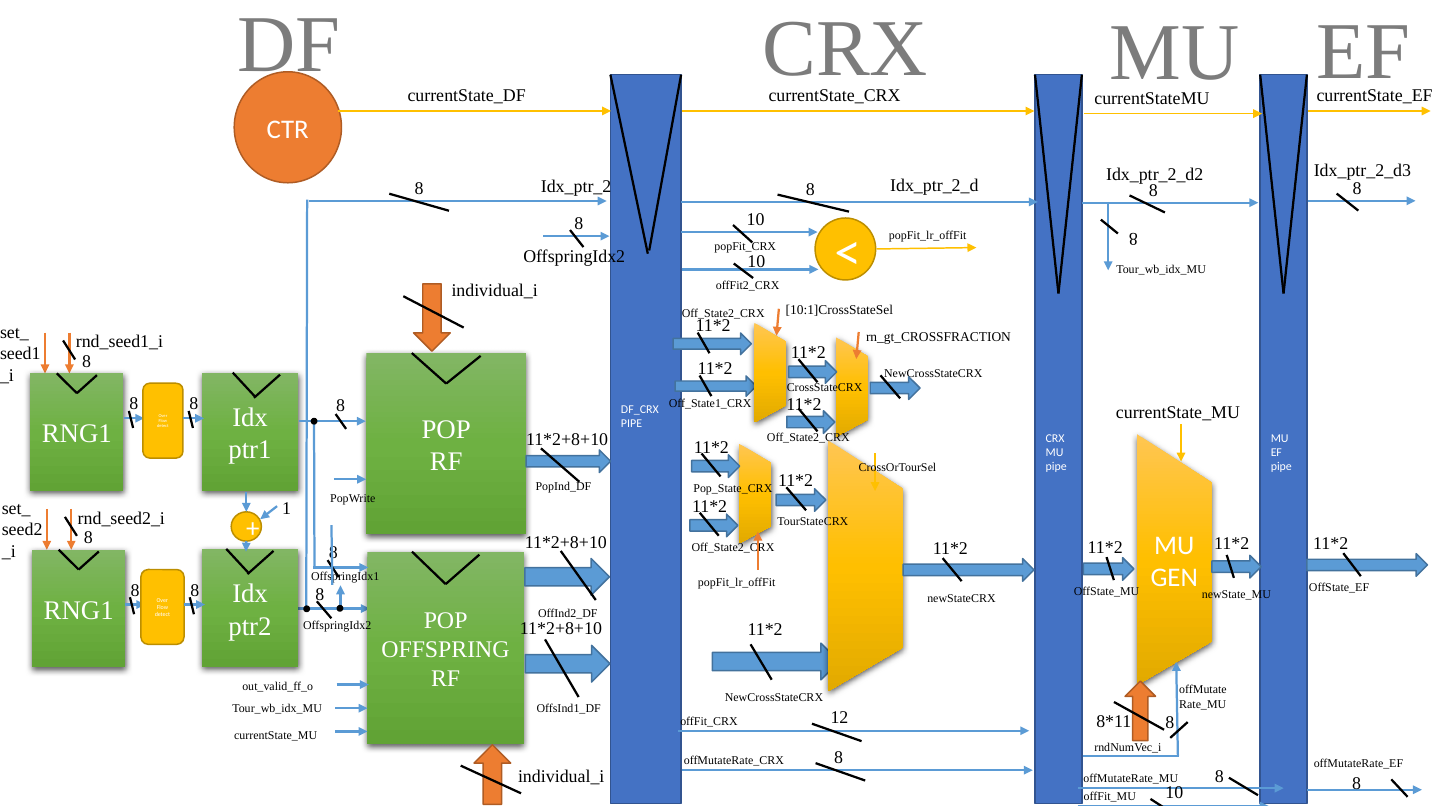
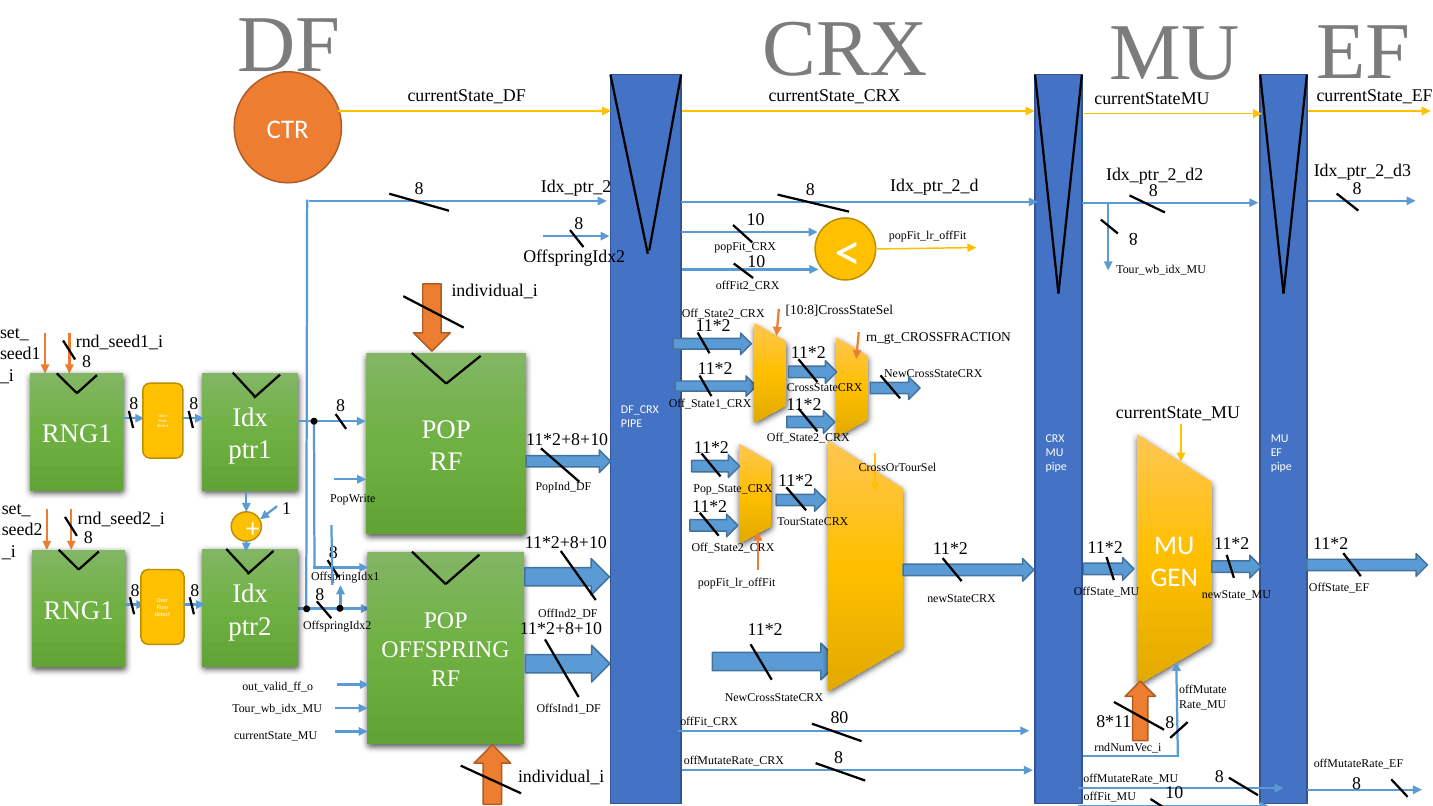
10:1]CrossStateSel: 10:1]CrossStateSel -> 10:8]CrossStateSel
12: 12 -> 80
